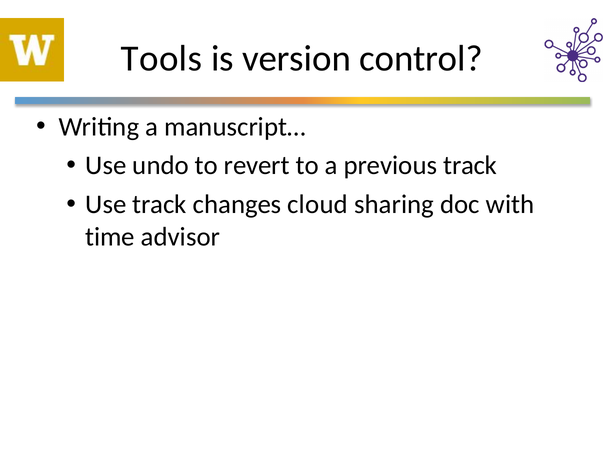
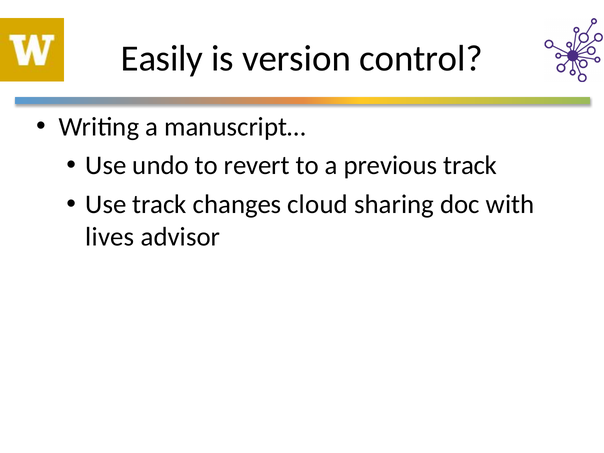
Tools: Tools -> Easily
time: time -> lives
